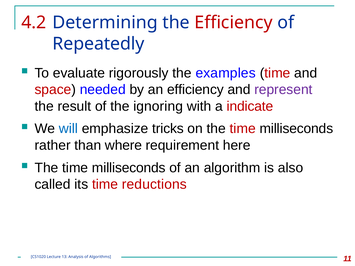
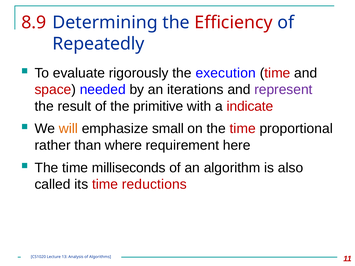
4.2: 4.2 -> 8.9
examples: examples -> execution
an efficiency: efficiency -> iterations
ignoring: ignoring -> primitive
will colour: blue -> orange
tricks: tricks -> small
on the time milliseconds: milliseconds -> proportional
